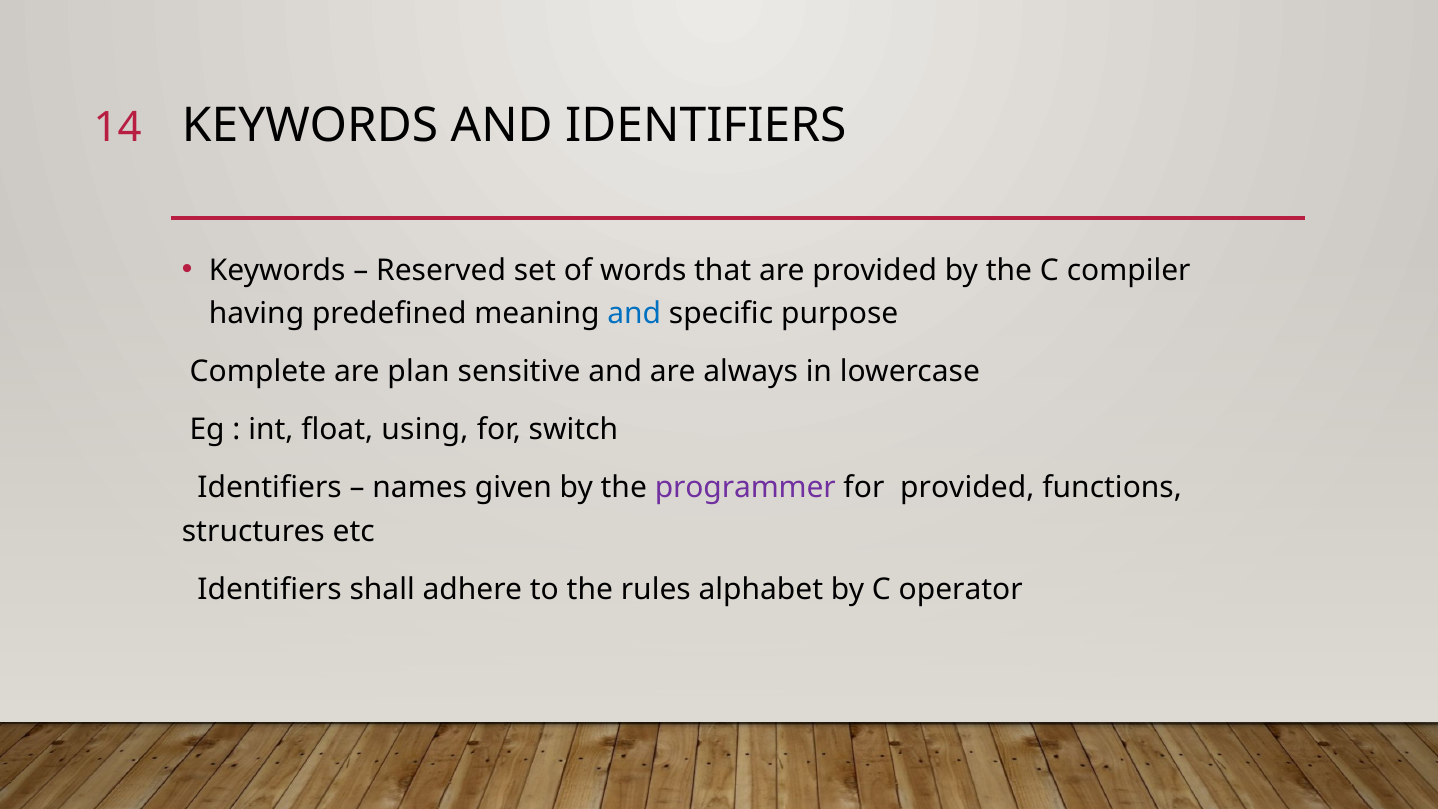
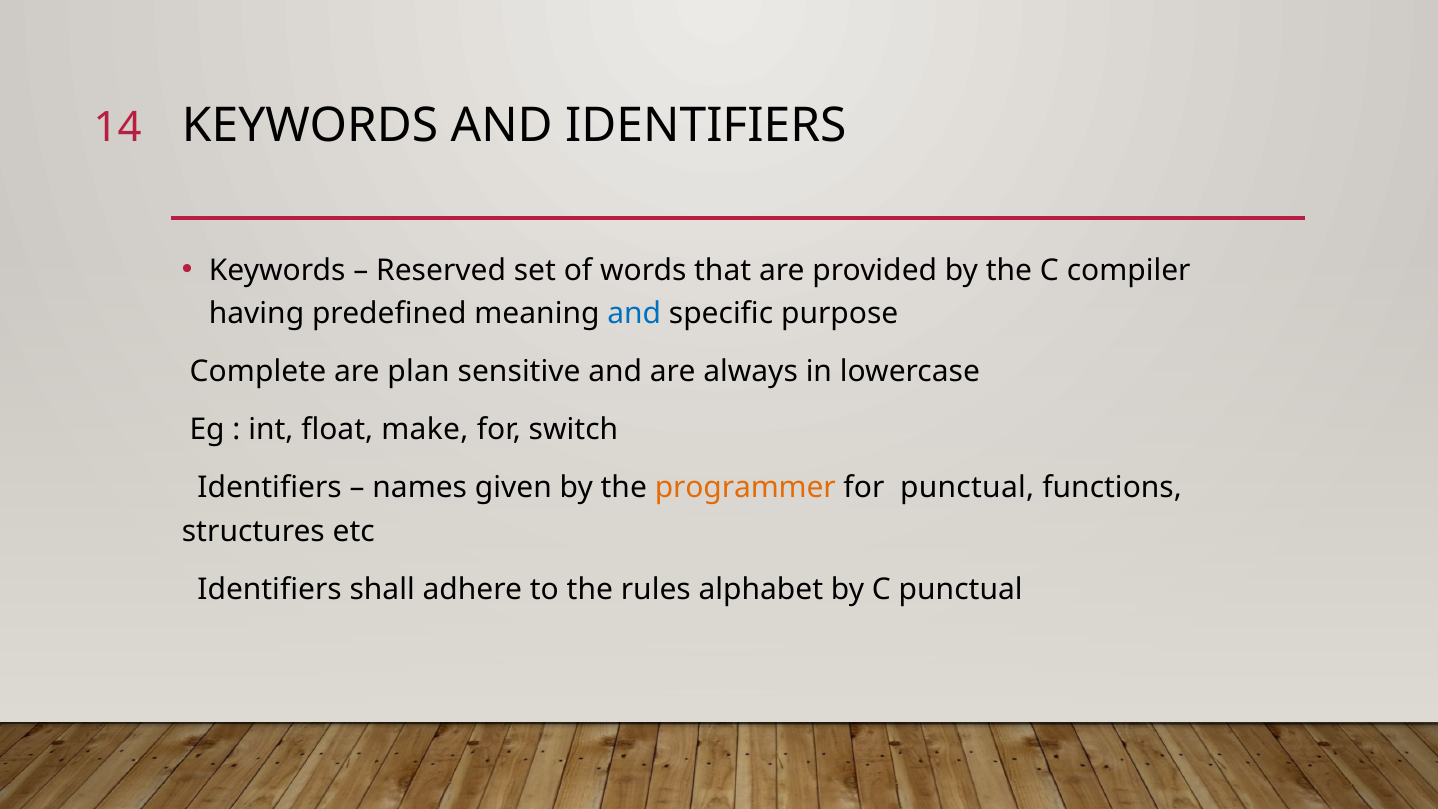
using: using -> make
programmer colour: purple -> orange
for provided: provided -> punctual
C operator: operator -> punctual
